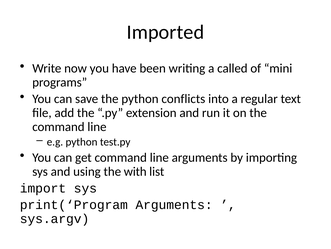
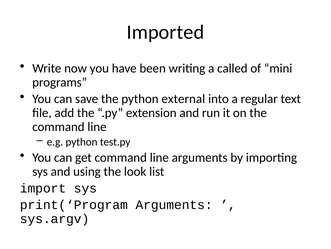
conflicts: conflicts -> external
with: with -> look
